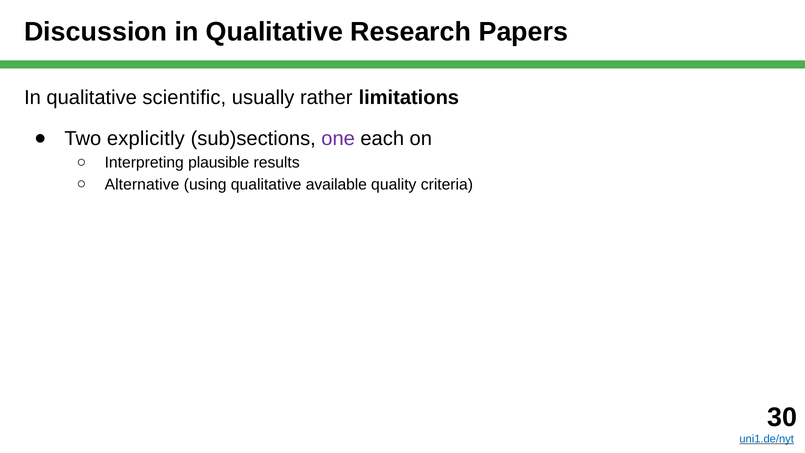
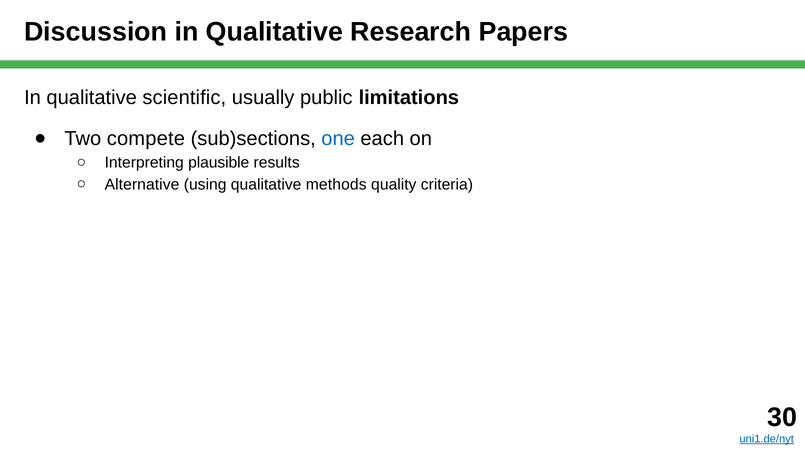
rather: rather -> public
explicitly: explicitly -> compete
one colour: purple -> blue
available: available -> methods
